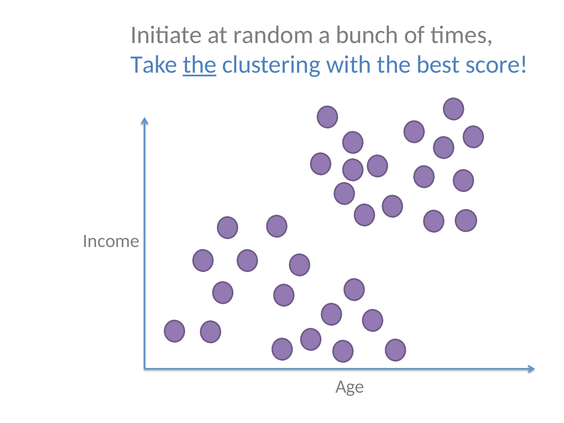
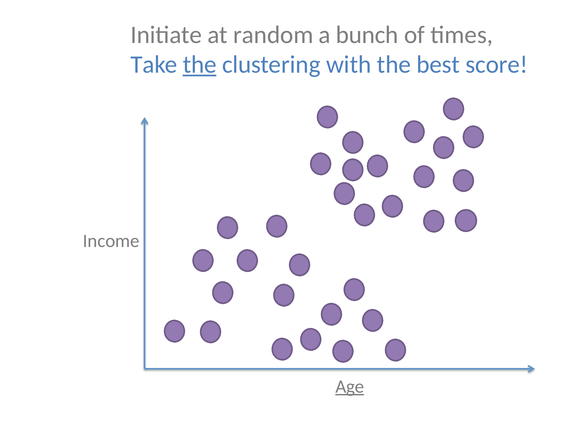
Age underline: none -> present
